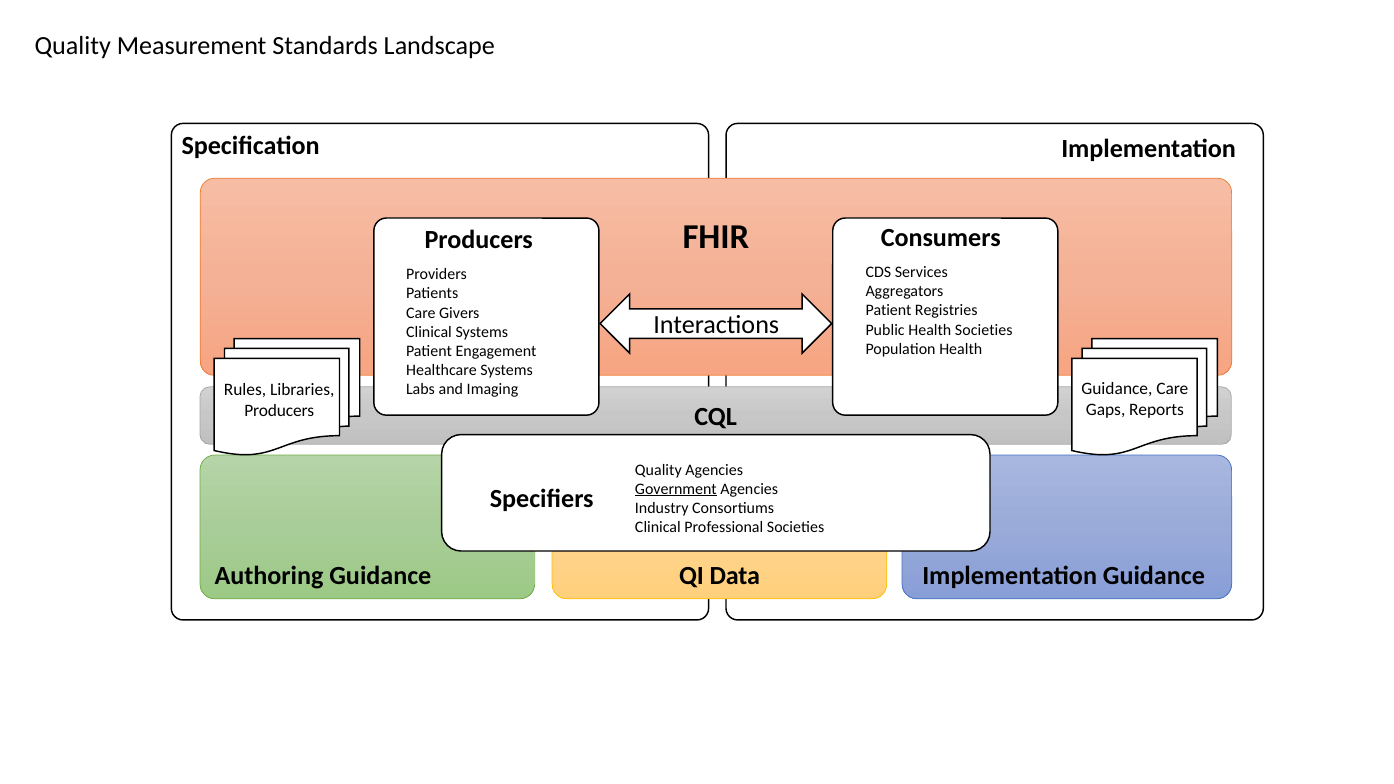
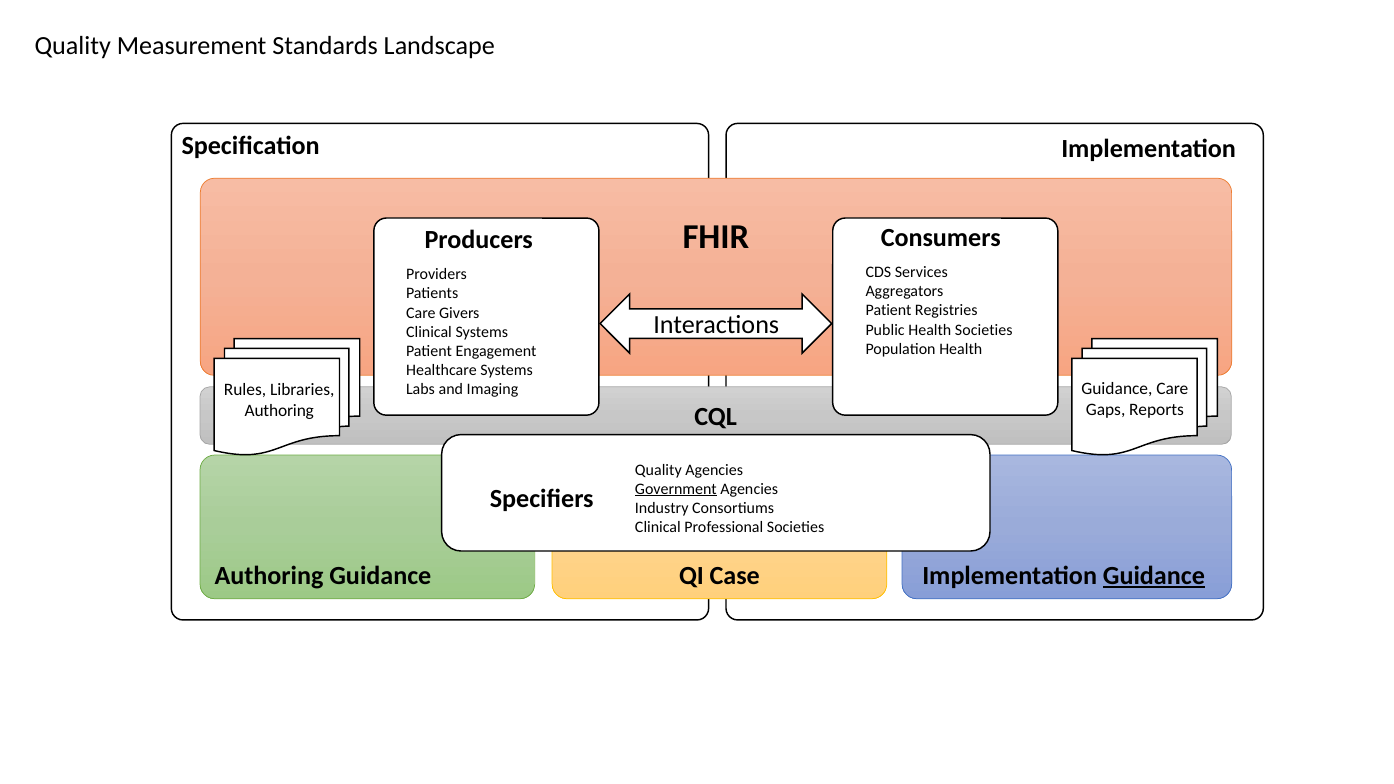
Producers at (279, 411): Producers -> Authoring
Data: Data -> Case
Guidance at (1154, 576) underline: none -> present
